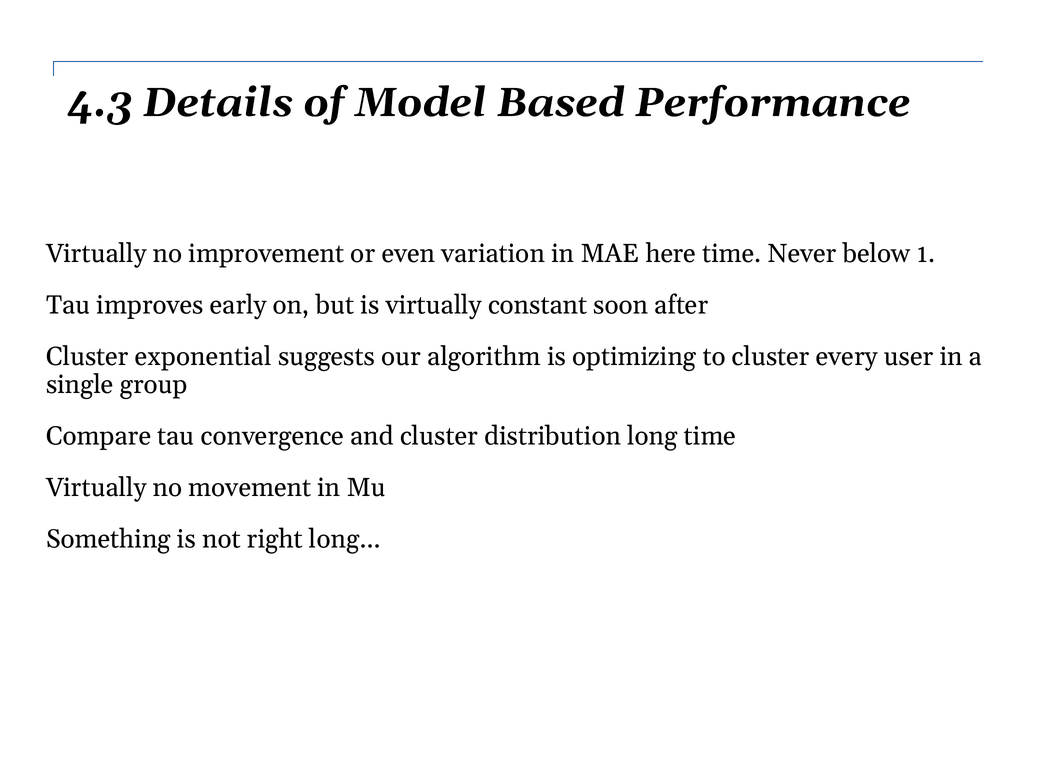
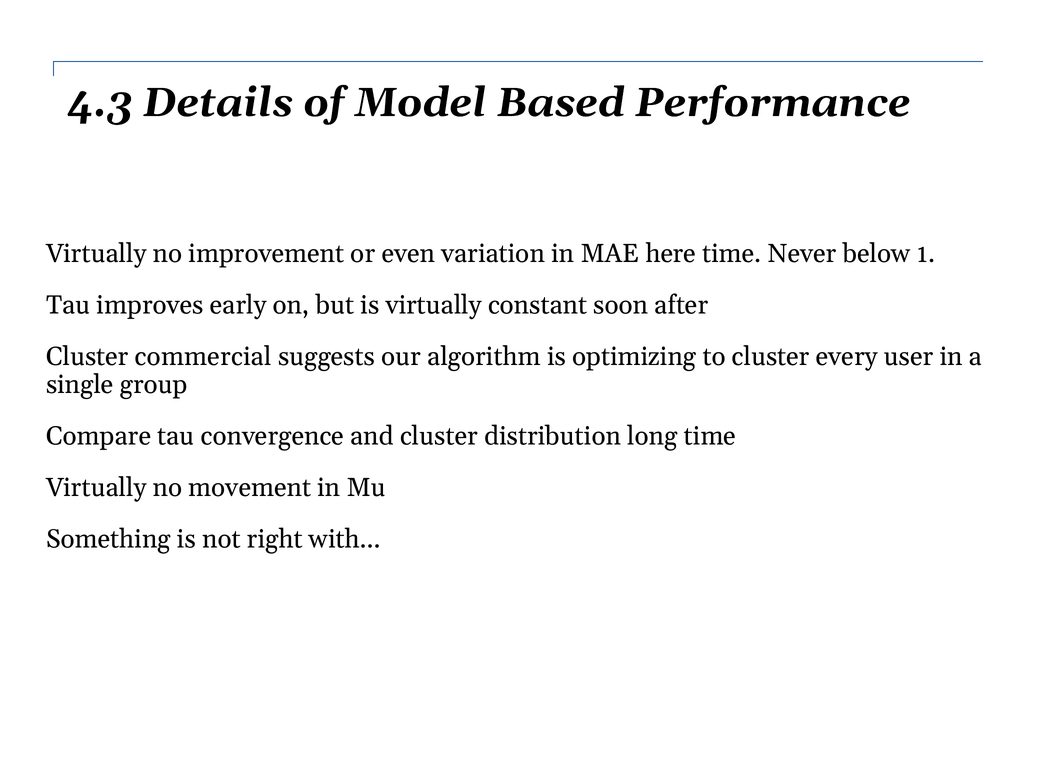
exponential: exponential -> commercial
right long: long -> with
